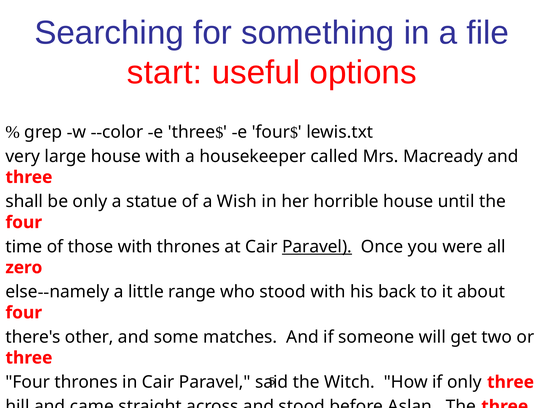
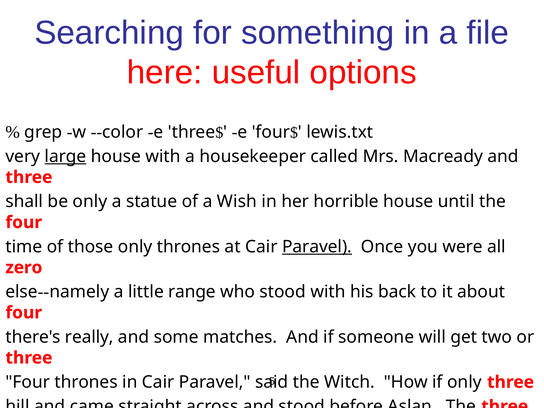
start: start -> here
large underline: none -> present
those with: with -> only
other: other -> really
